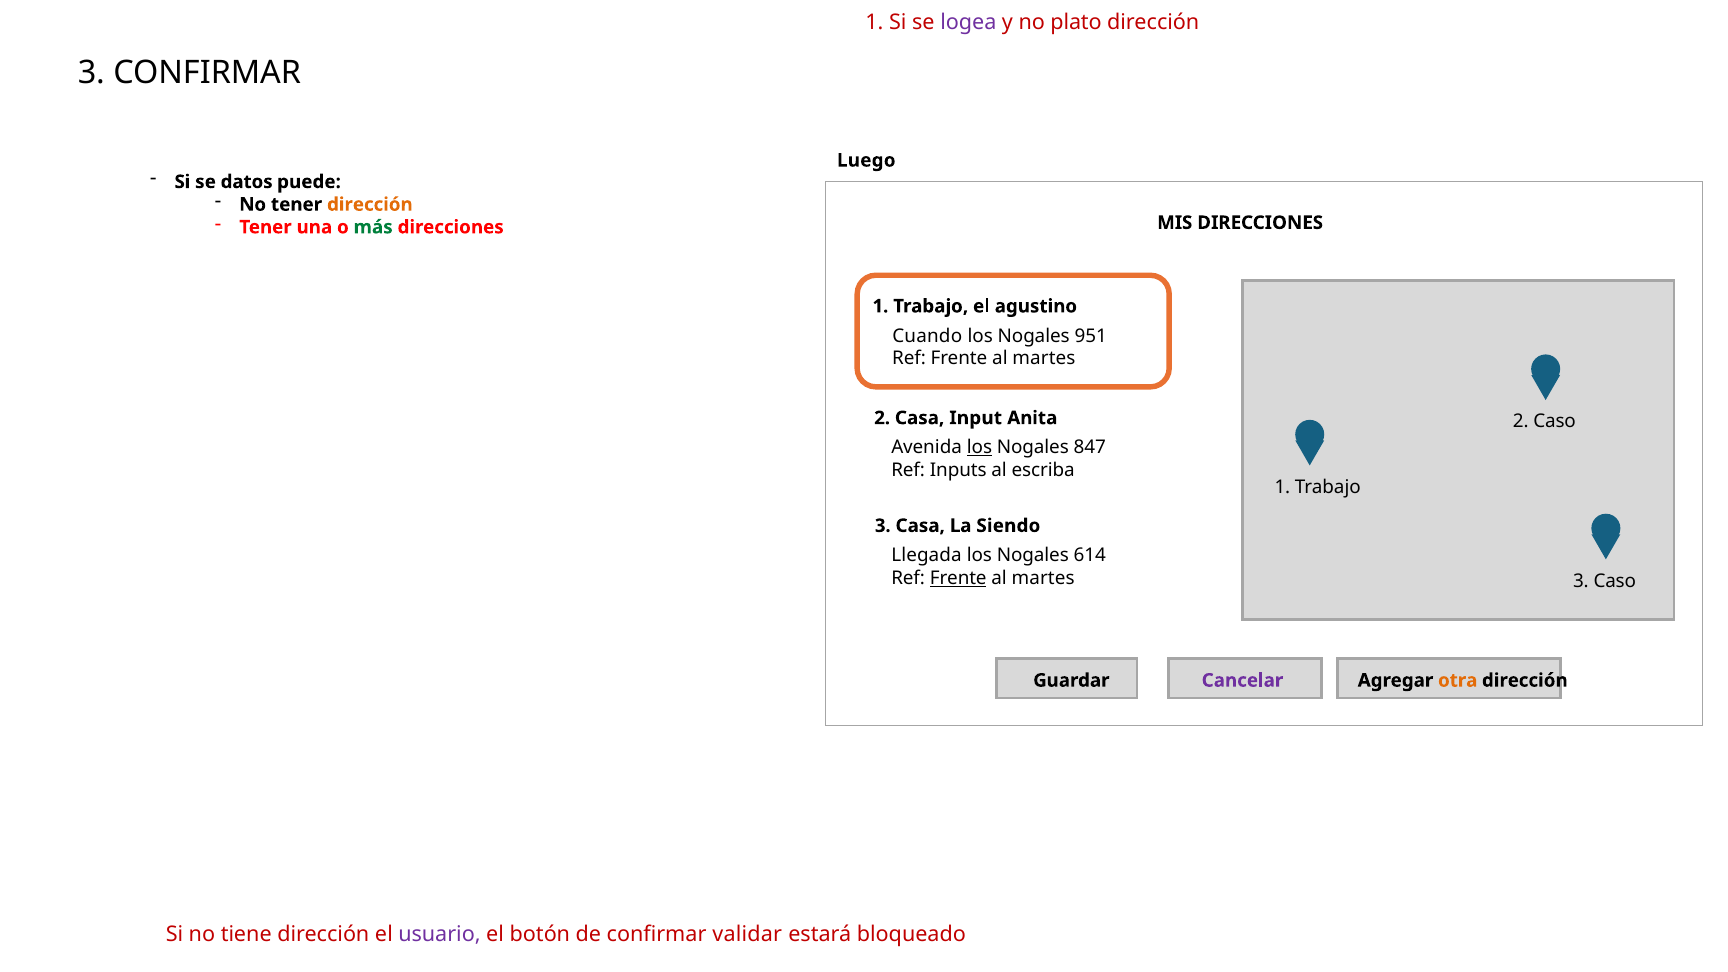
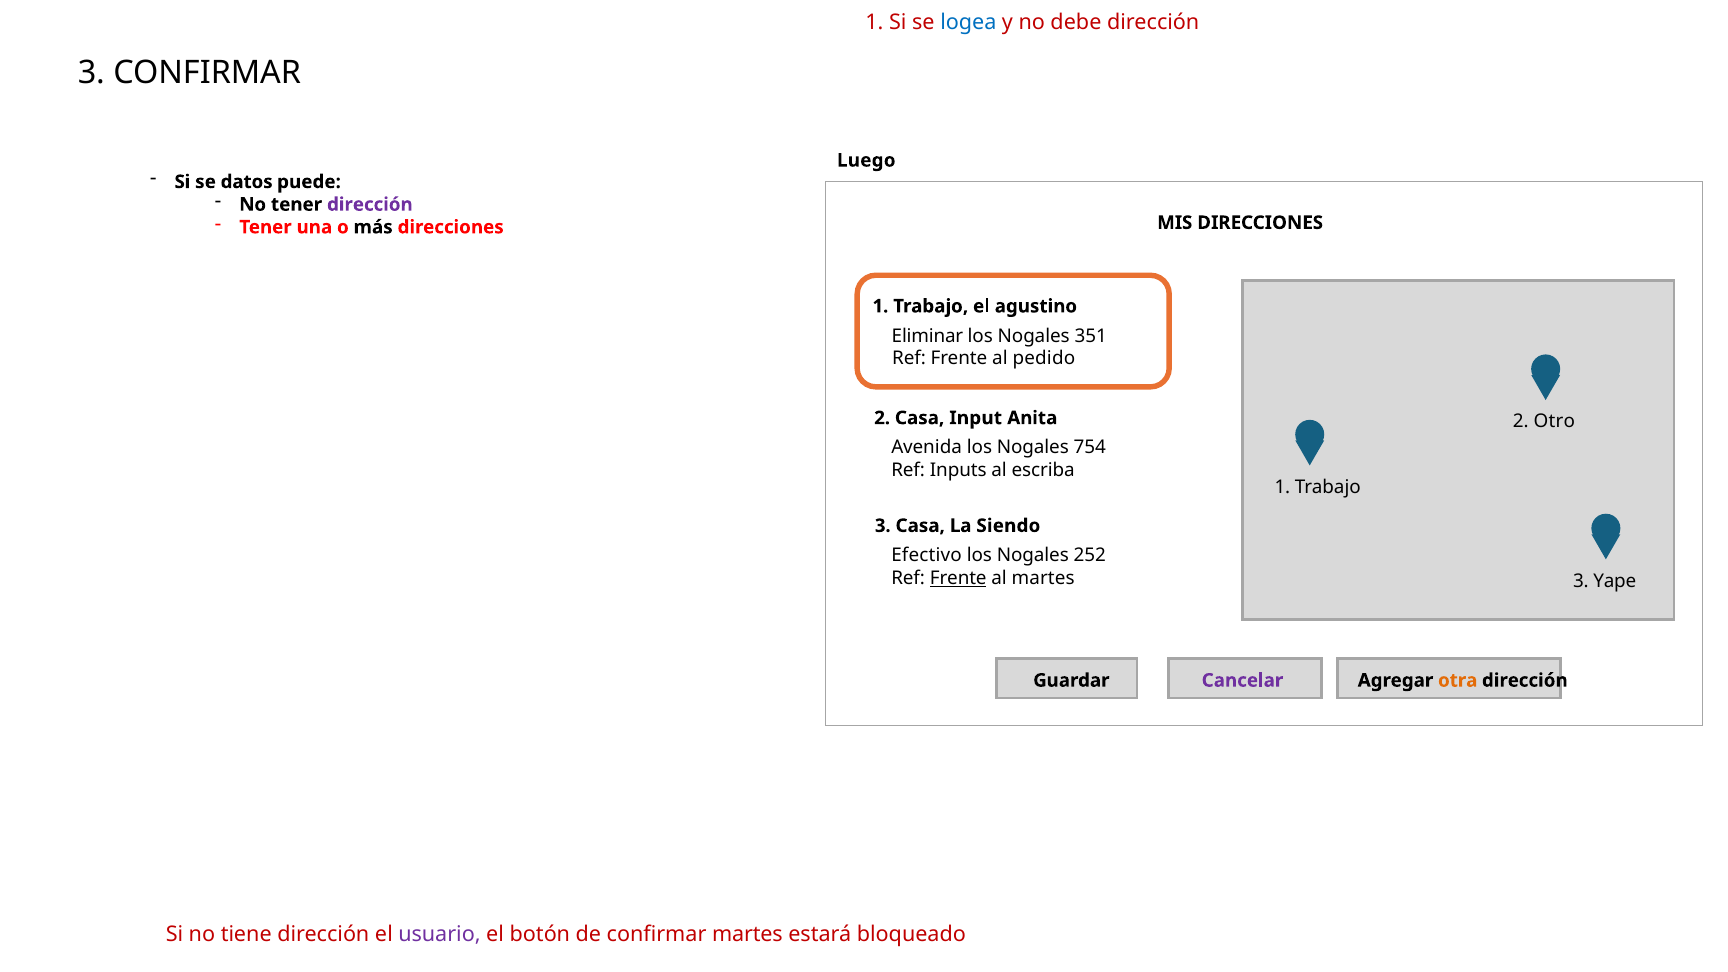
logea colour: purple -> blue
plato: plato -> debe
dirección at (370, 204) colour: orange -> purple
más colour: green -> black
Cuando: Cuando -> Eliminar
951: 951 -> 351
martes at (1044, 359): martes -> pedido
2 Caso: Caso -> Otro
los at (979, 448) underline: present -> none
847: 847 -> 754
Llegada: Llegada -> Efectivo
614: 614 -> 252
3 Caso: Caso -> Yape
confirmar validar: validar -> martes
